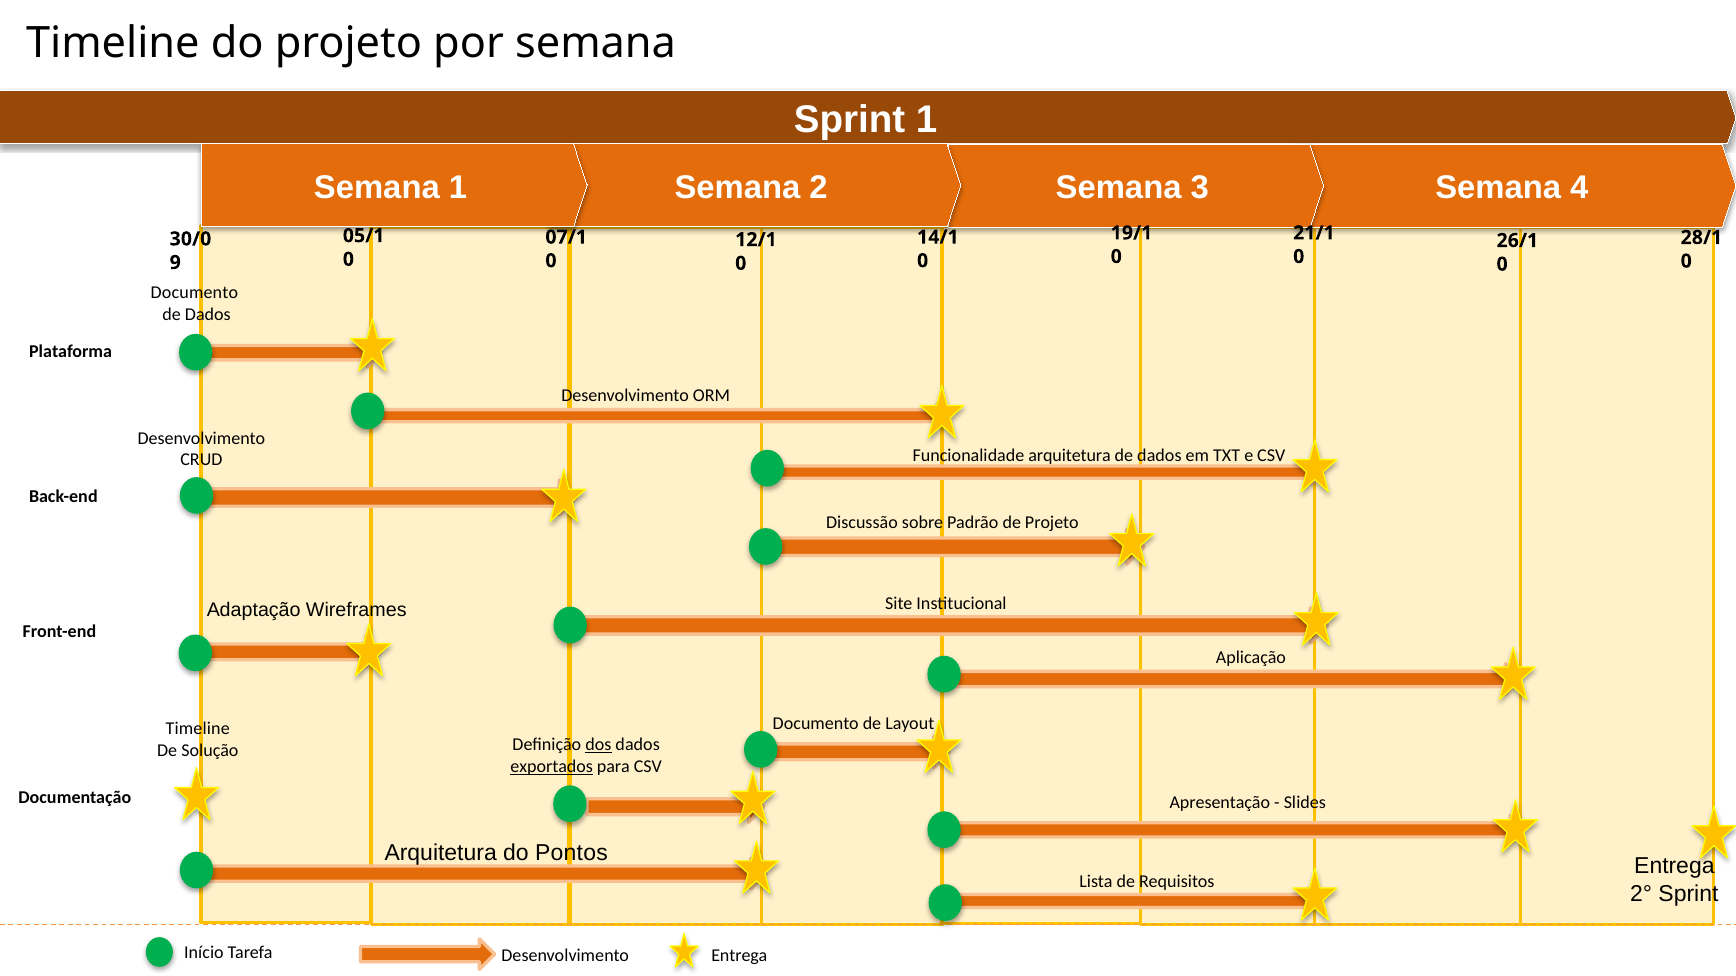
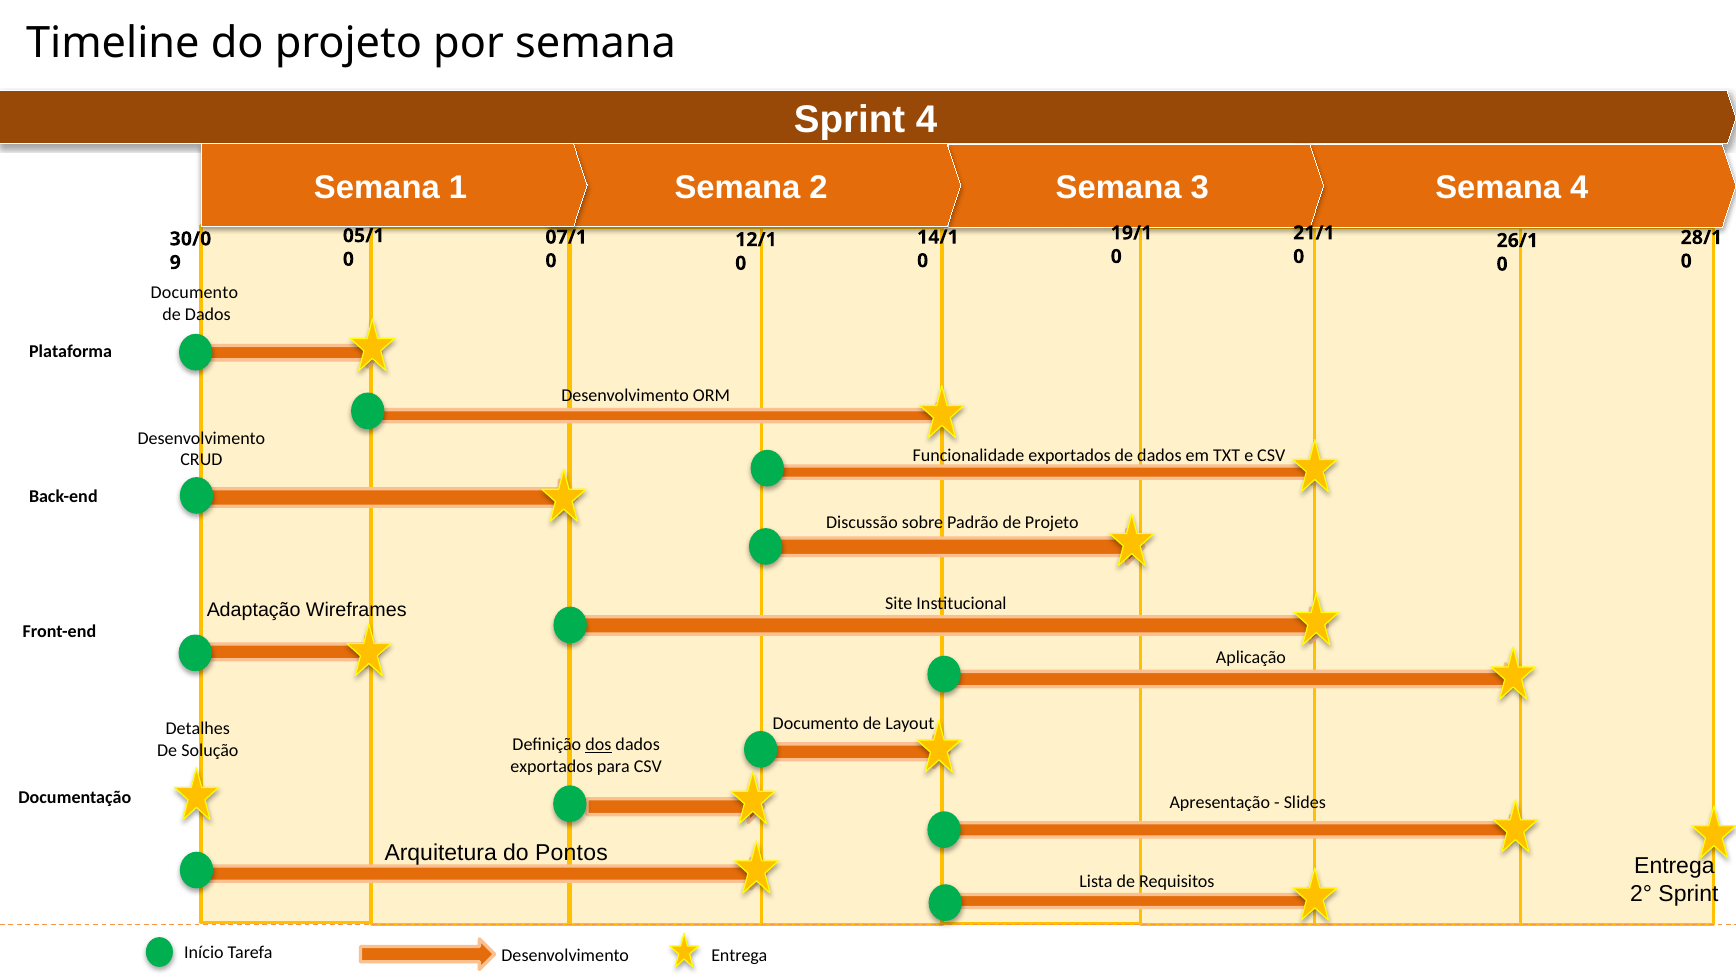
Sprint 1: 1 -> 4
Funcionalidade arquitetura: arquitetura -> exportados
Timeline at (198, 729): Timeline -> Detalhes
exportados at (552, 767) underline: present -> none
